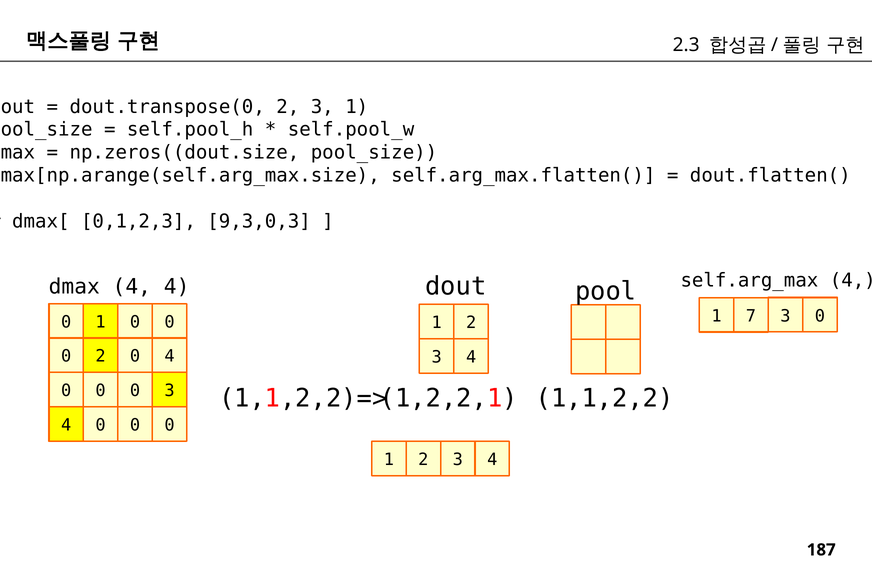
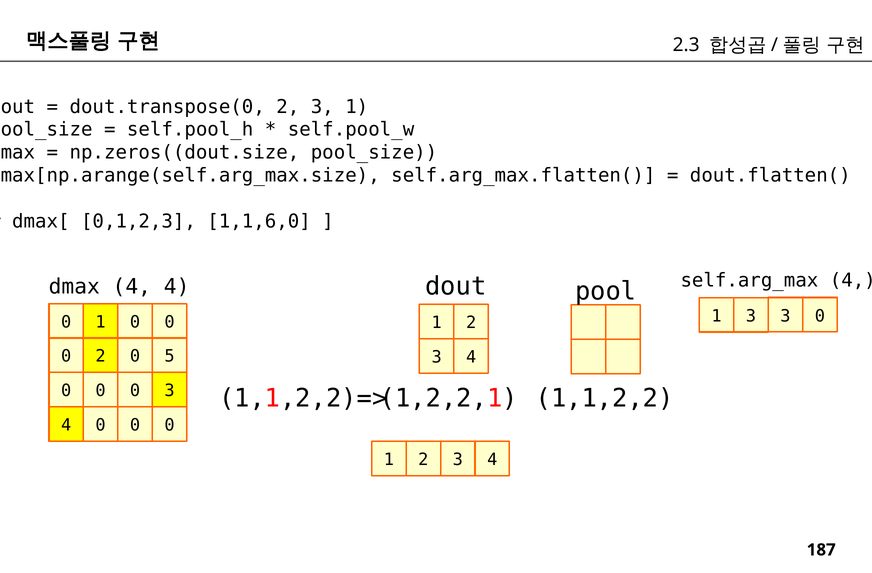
9,3,0,3: 9,3,0,3 -> 1,1,6,0
1 7: 7 -> 3
0 4: 4 -> 5
